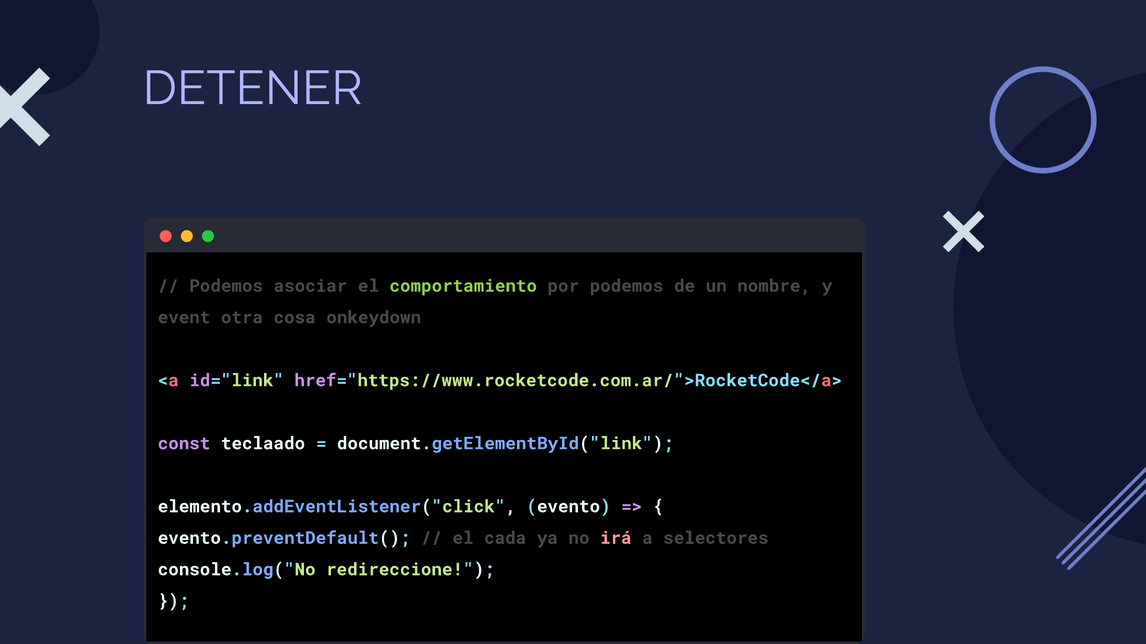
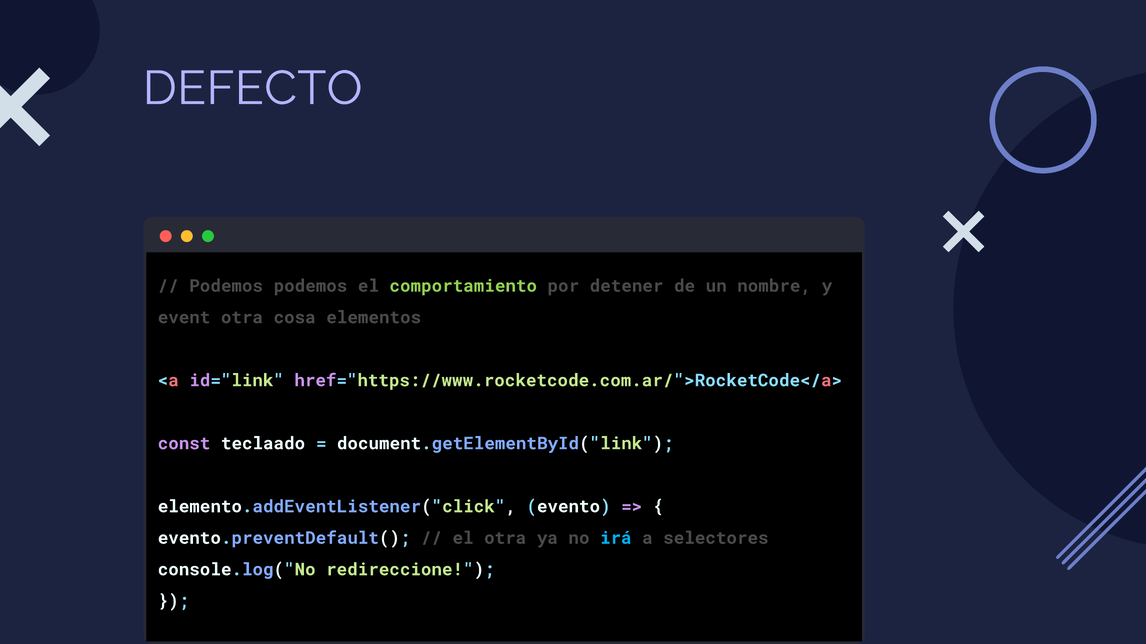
DETENER: DETENER -> DEFECTO
Podemos asociar: asociar -> podemos
por podemos: podemos -> detener
onkeydown: onkeydown -> elementos
el cada: cada -> otra
irá colour: pink -> light blue
